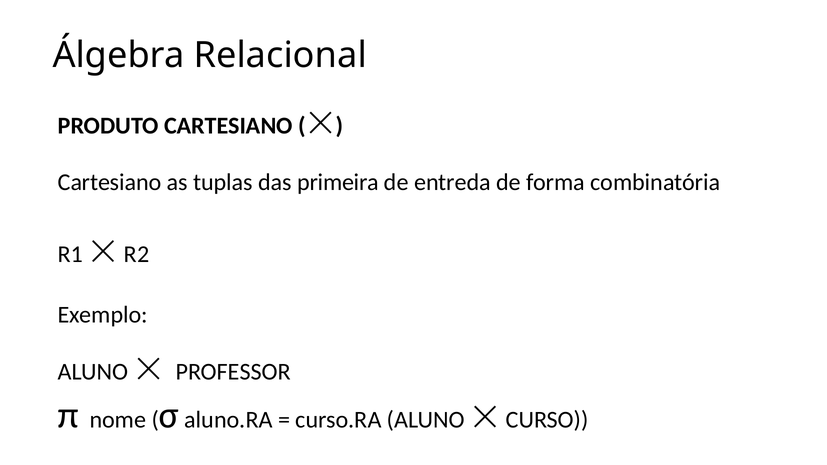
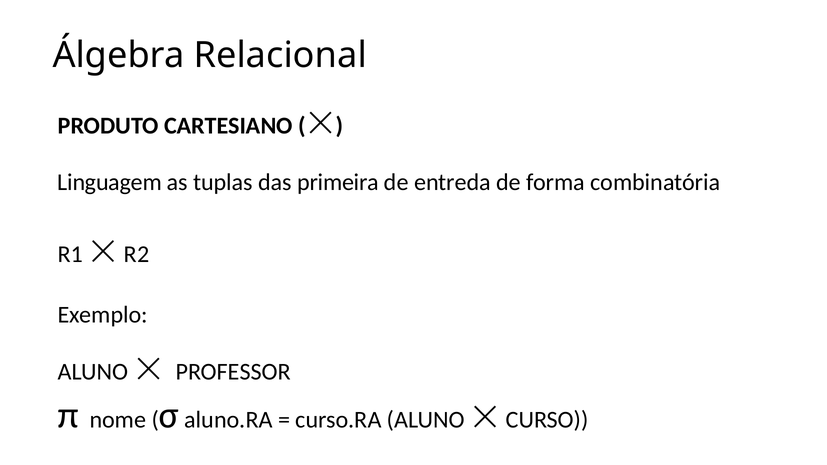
Cartesiano at (110, 183): Cartesiano -> Linguagem
